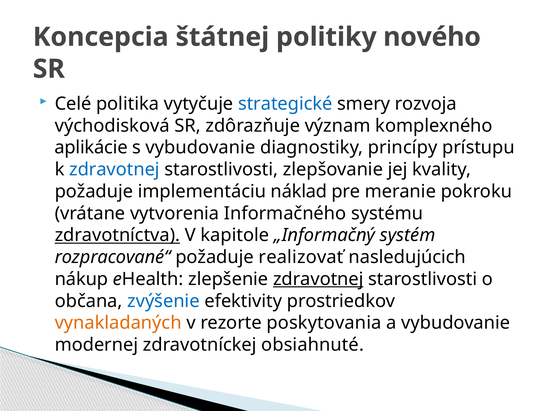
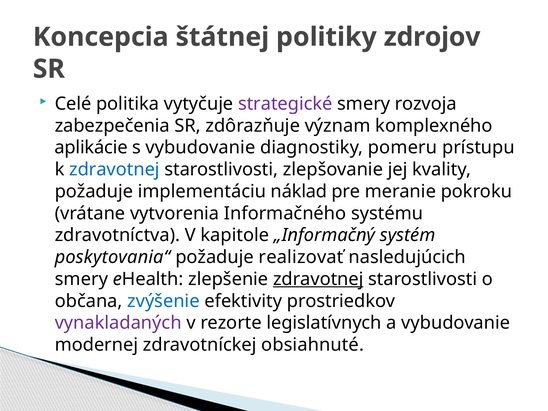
nového: nového -> zdrojov
strategické colour: blue -> purple
východisková: východisková -> zabezpečenia
princípy: princípy -> pomeru
zdravotníctva underline: present -> none
rozpracované“: rozpracované“ -> poskytovania“
nákup at (81, 279): nákup -> smery
vynakladaných colour: orange -> purple
poskytovania: poskytovania -> legislatívnych
